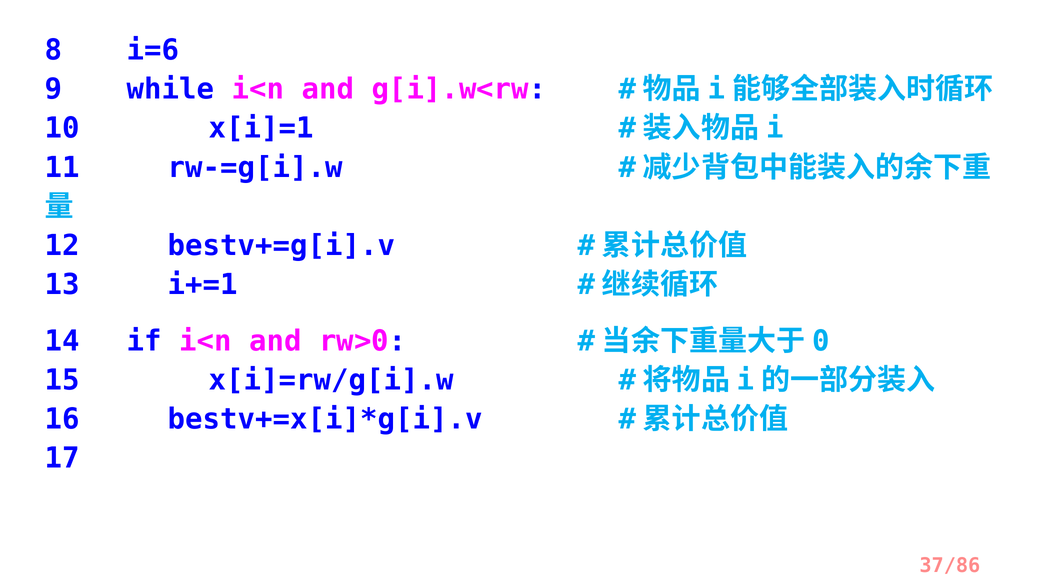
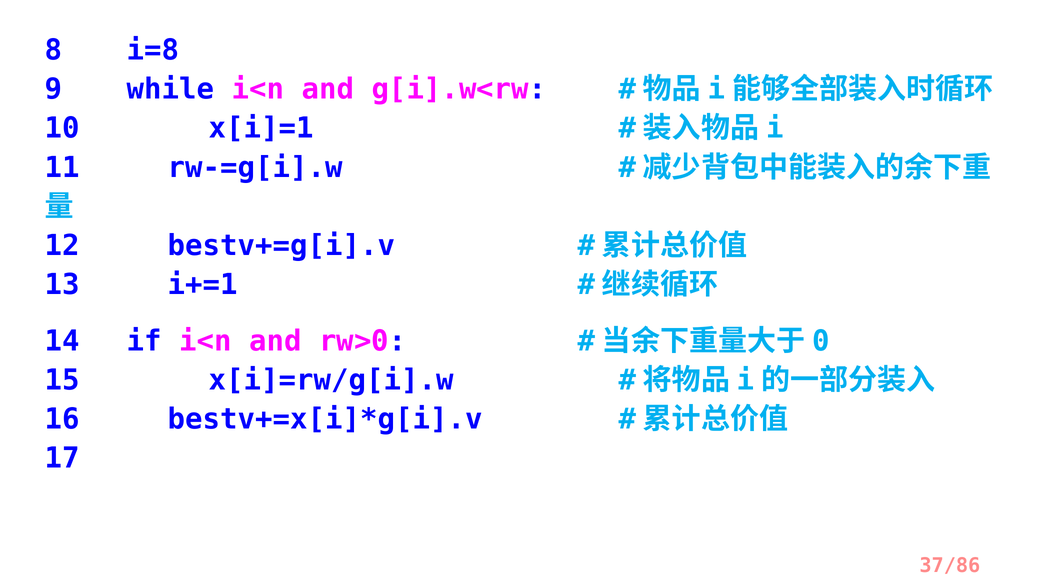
i=6: i=6 -> i=8
